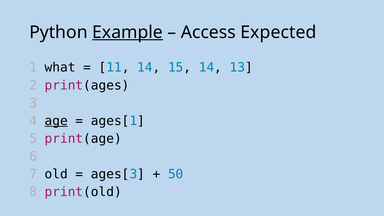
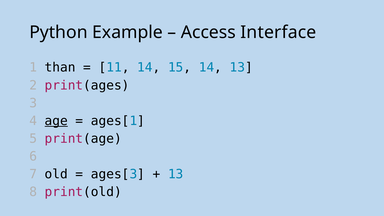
Example underline: present -> none
Expected: Expected -> Interface
what: what -> than
50 at (176, 174): 50 -> 13
